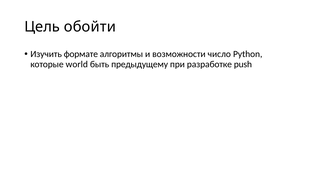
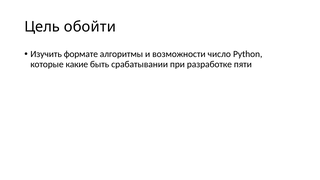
world: world -> какие
предыдущему: предыдущему -> срабатывании
push: push -> пяти
